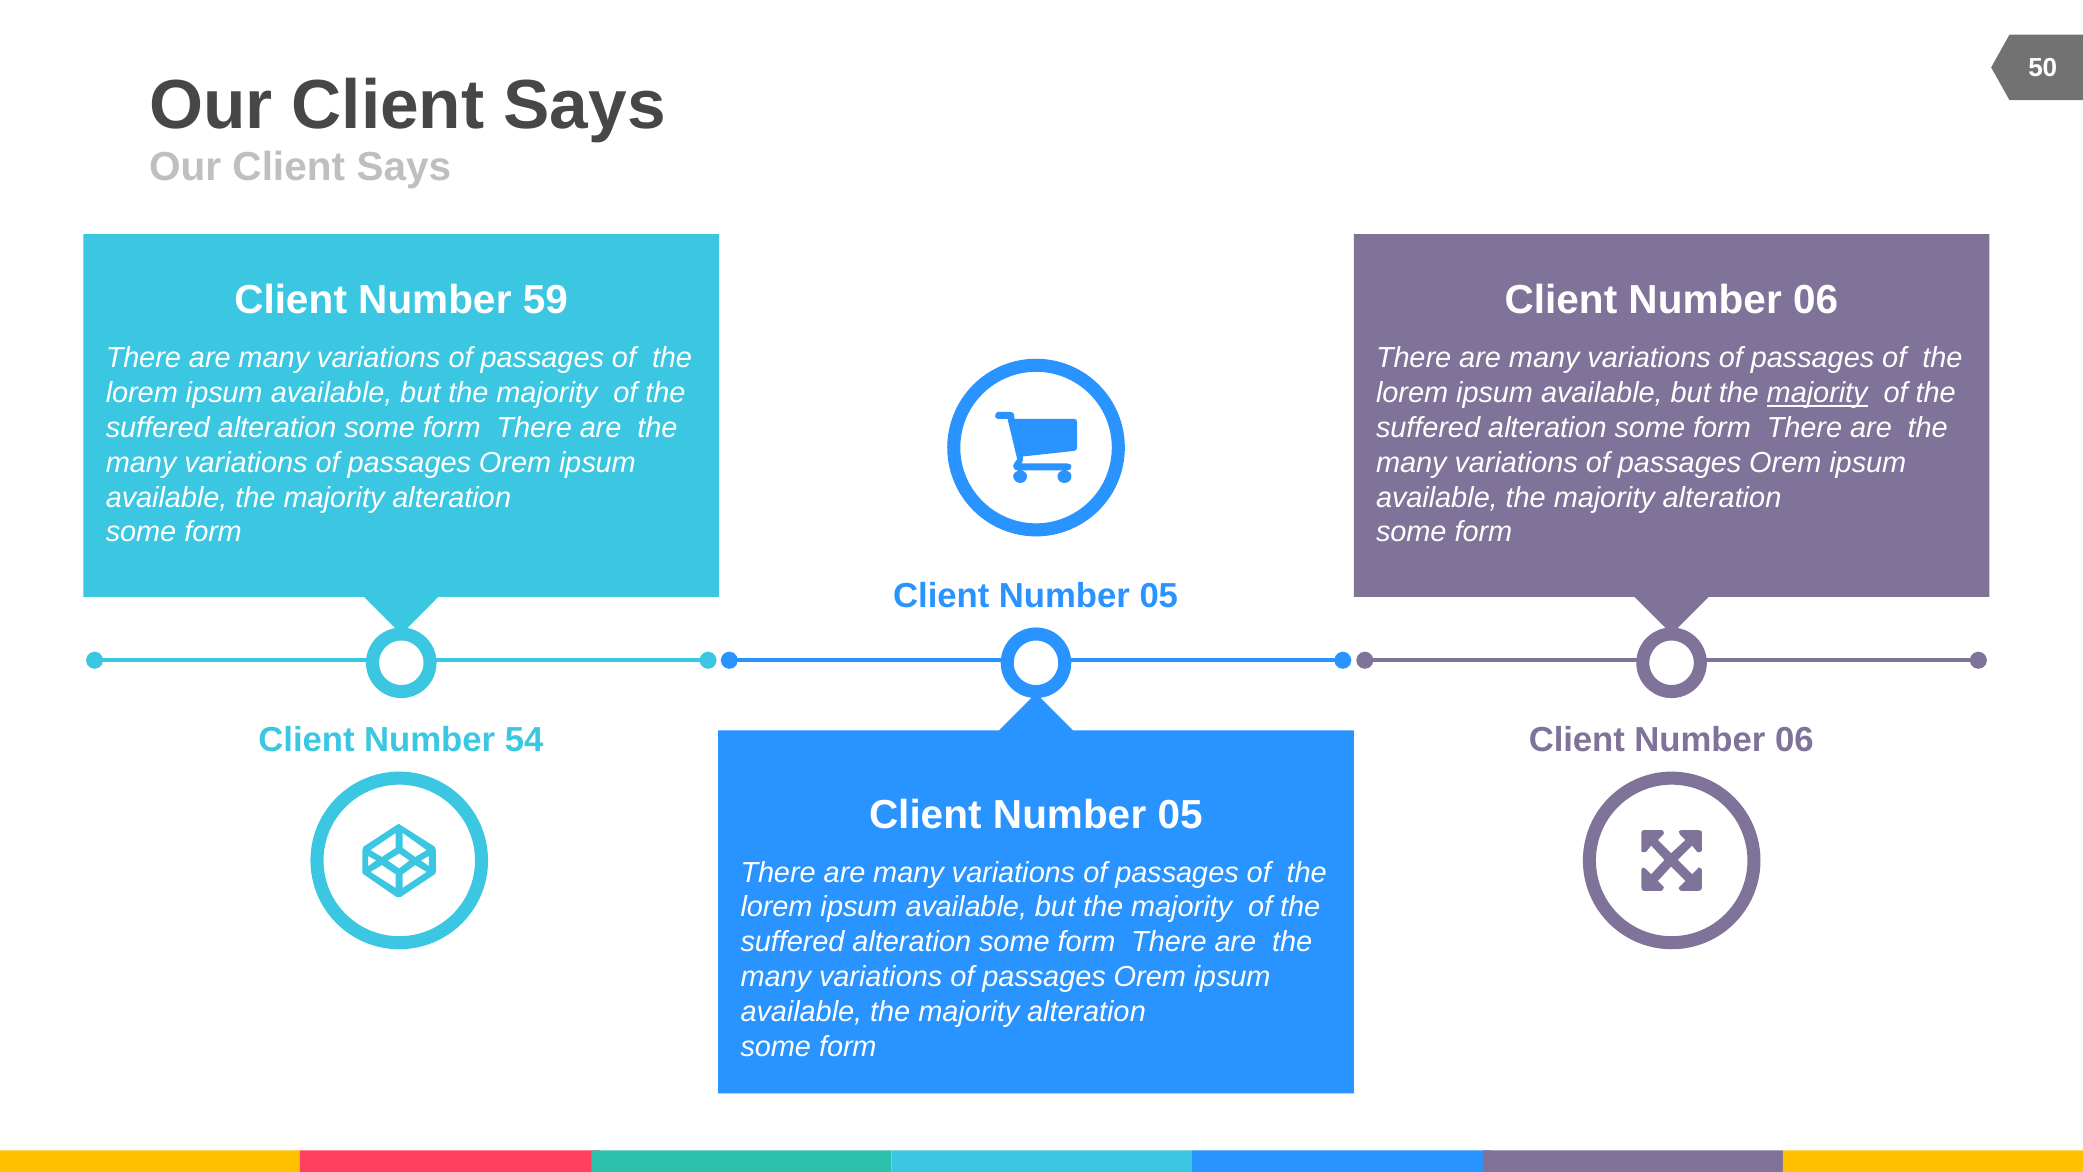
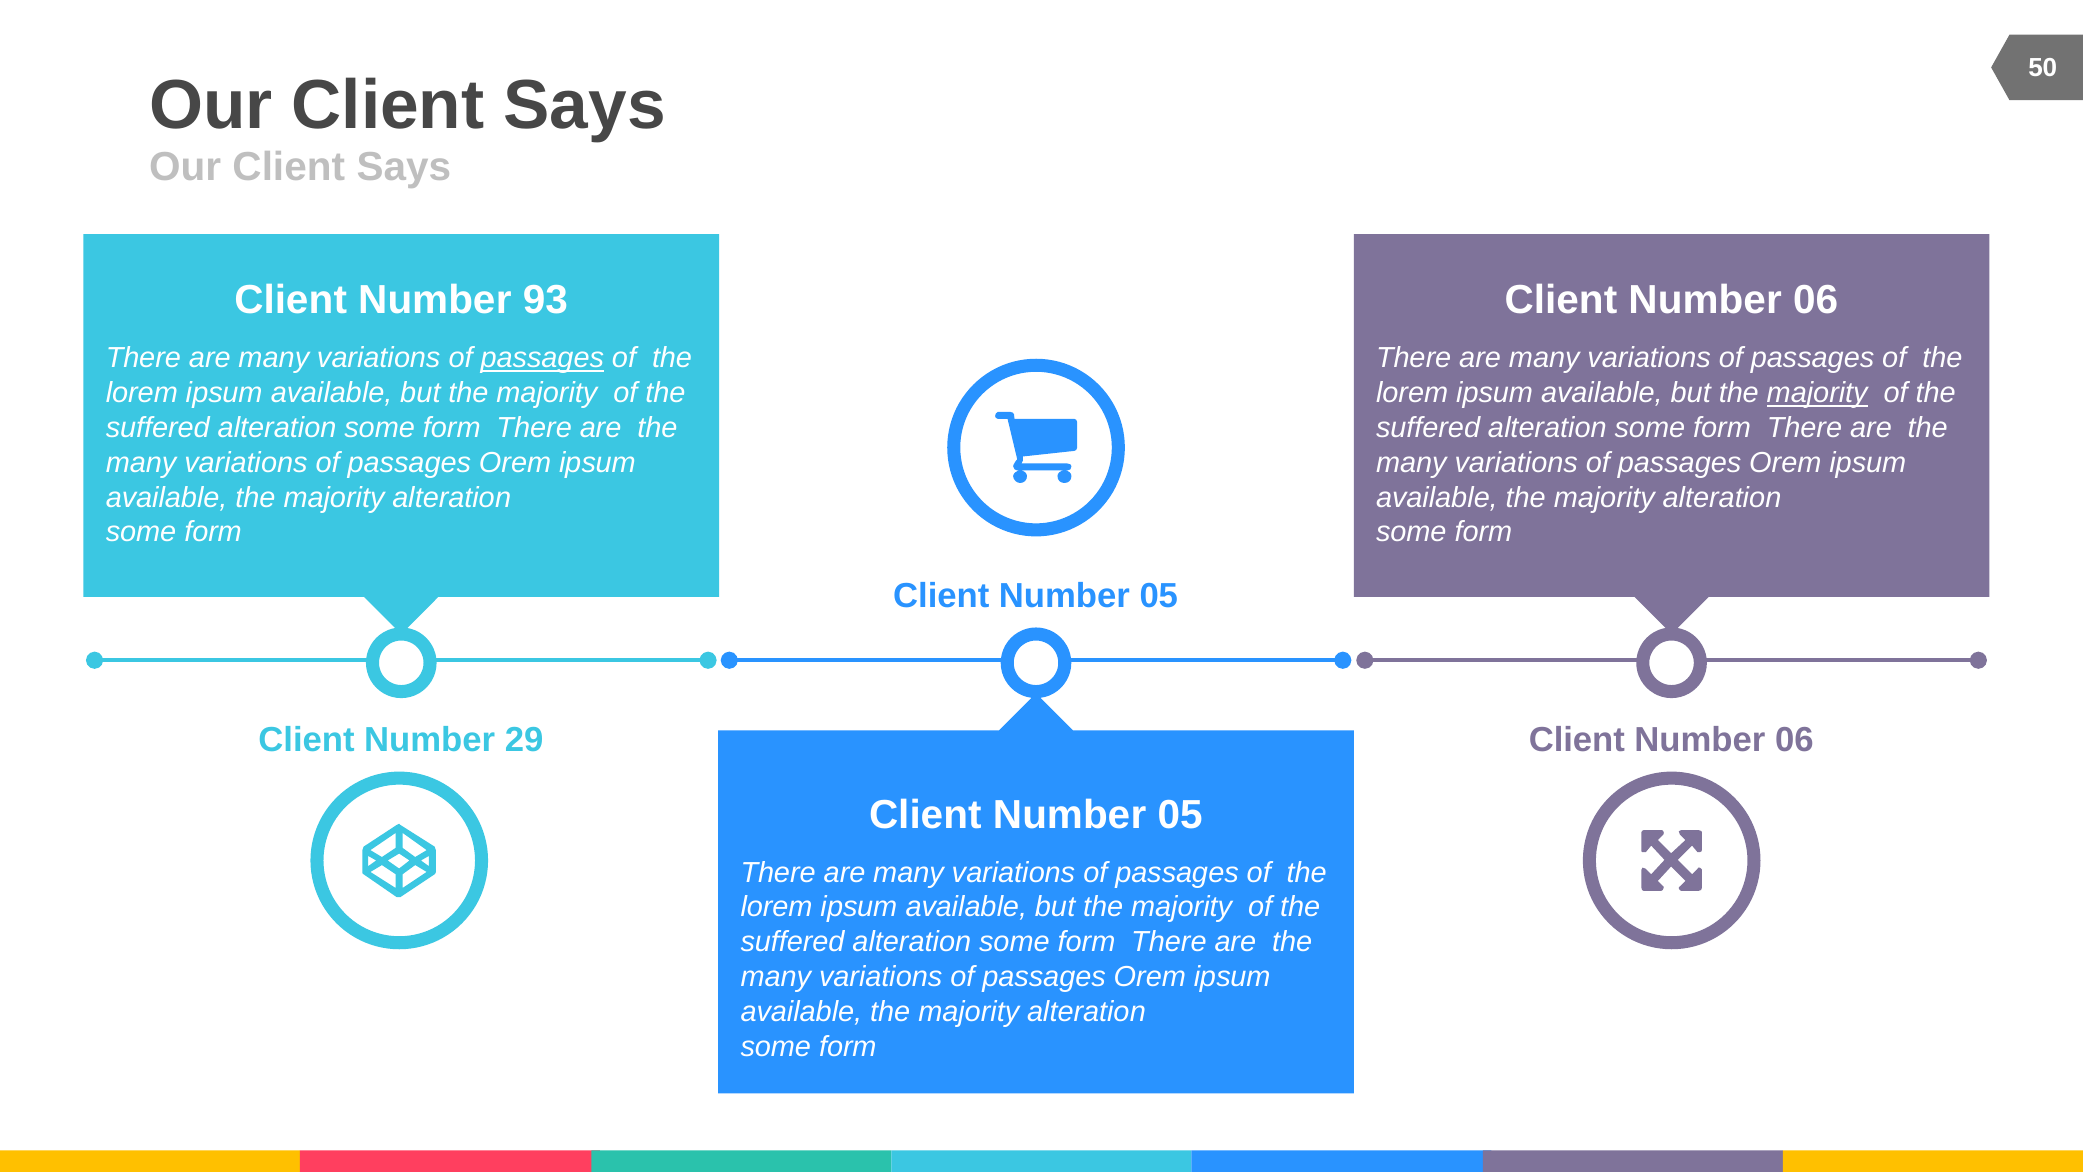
59: 59 -> 93
passages at (542, 358) underline: none -> present
54: 54 -> 29
